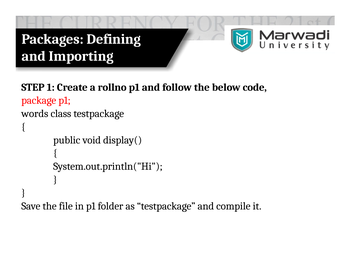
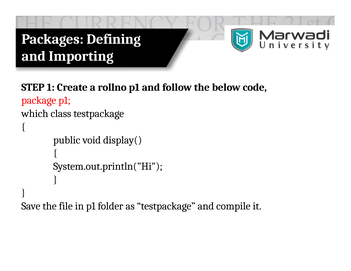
words: words -> which
